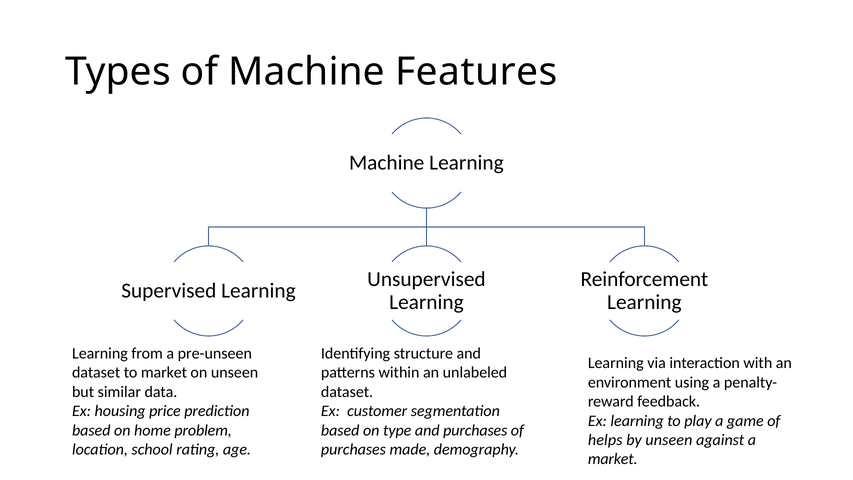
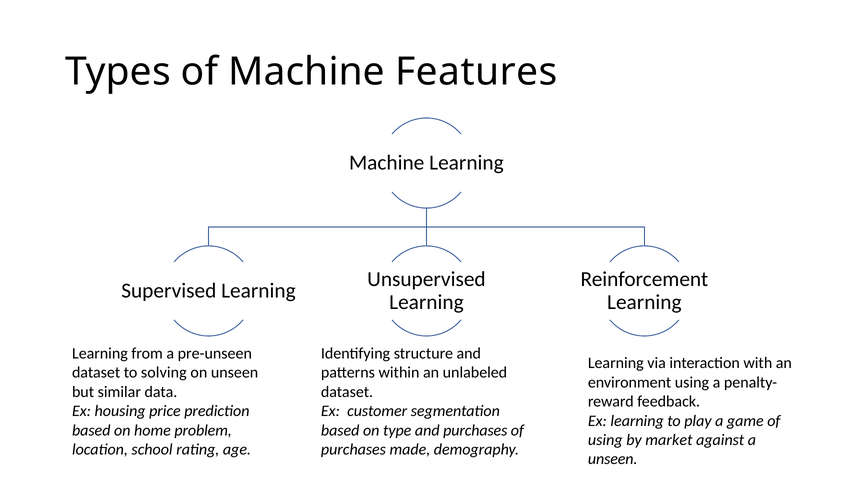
to market: market -> solving
helps at (605, 440): helps -> using
by unseen: unseen -> market
market at (613, 459): market -> unseen
